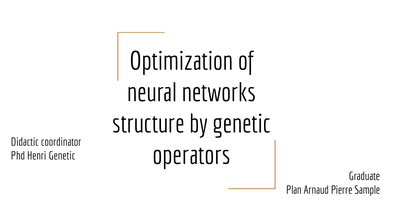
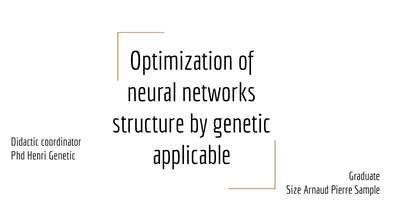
operators: operators -> applicable
Plan: Plan -> Size
